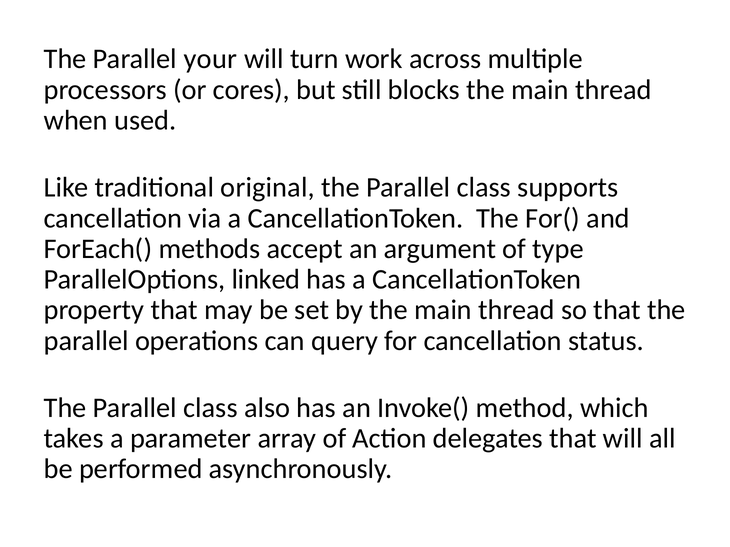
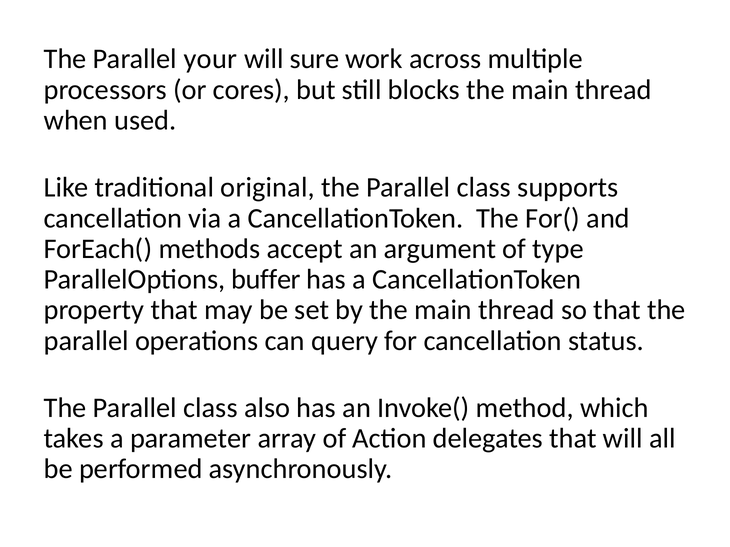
turn: turn -> sure
linked: linked -> buffer
